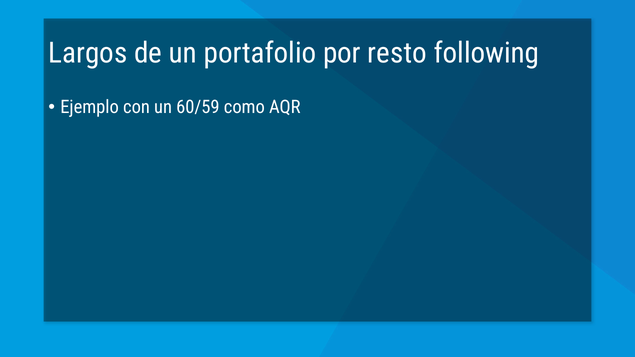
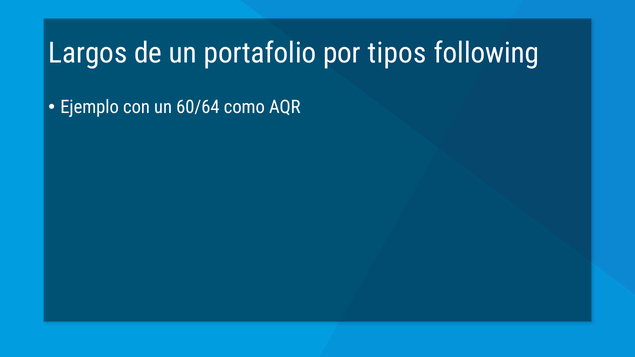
resto: resto -> tipos
60/59: 60/59 -> 60/64
